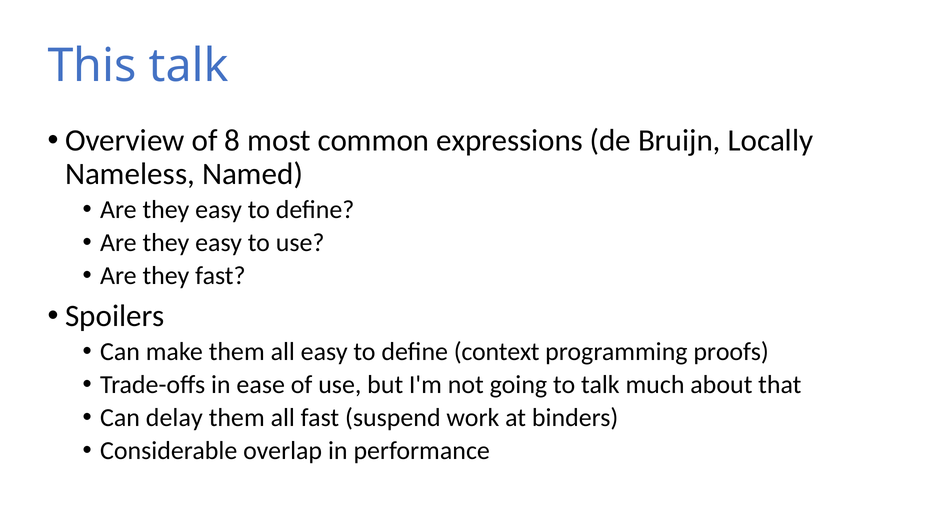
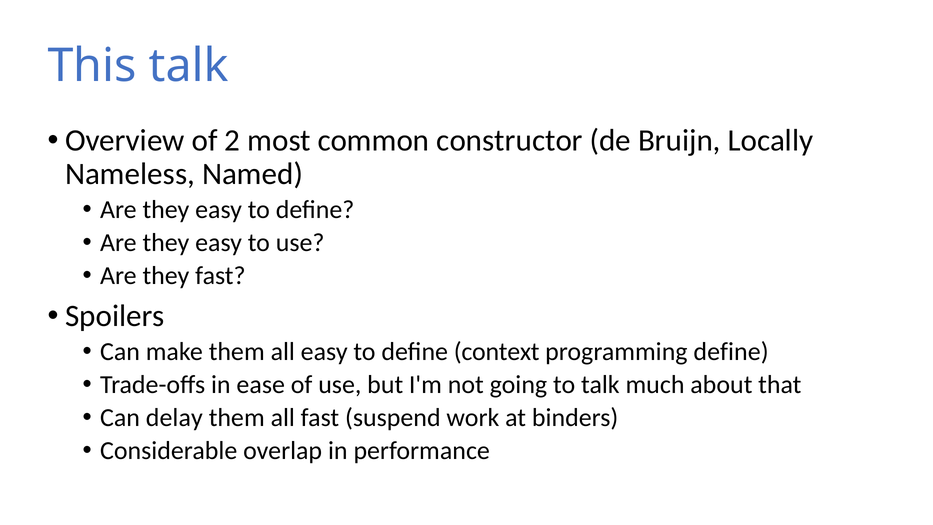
8: 8 -> 2
expressions: expressions -> constructor
programming proofs: proofs -> define
